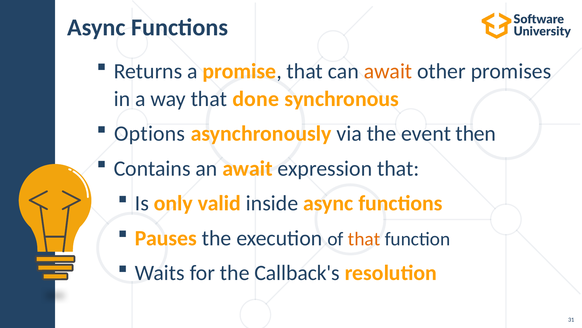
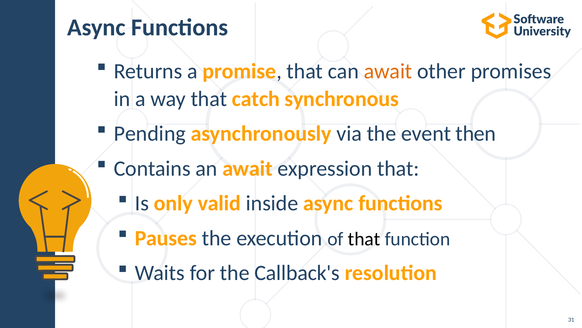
done: done -> catch
Options: Options -> Pending
that at (364, 239) colour: orange -> black
